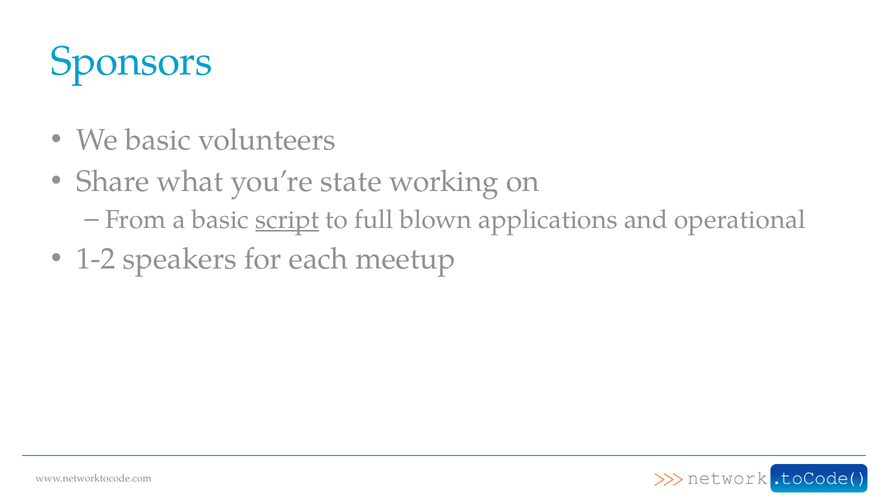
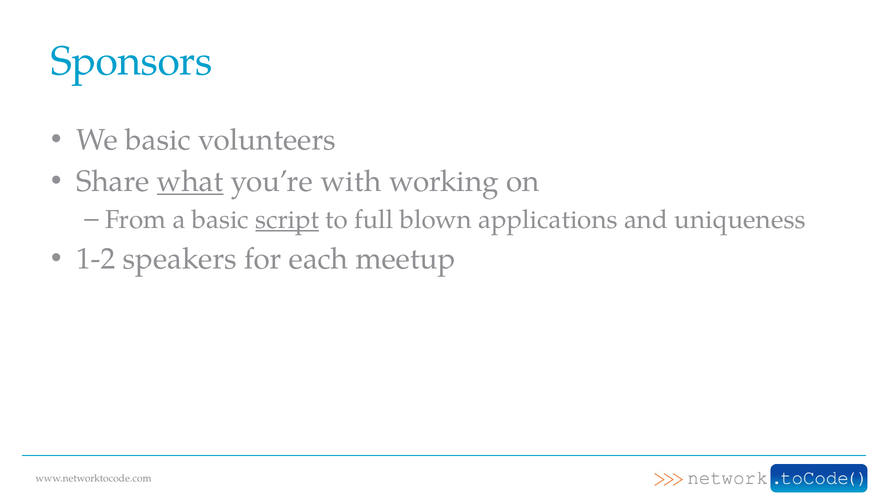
what underline: none -> present
state: state -> with
operational: operational -> uniqueness
